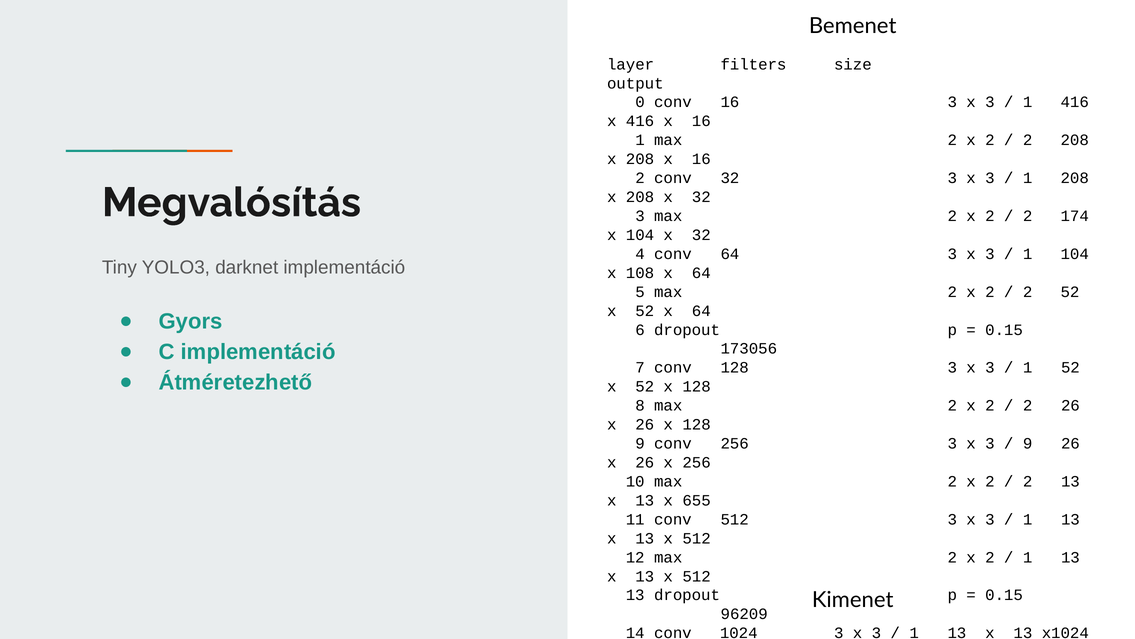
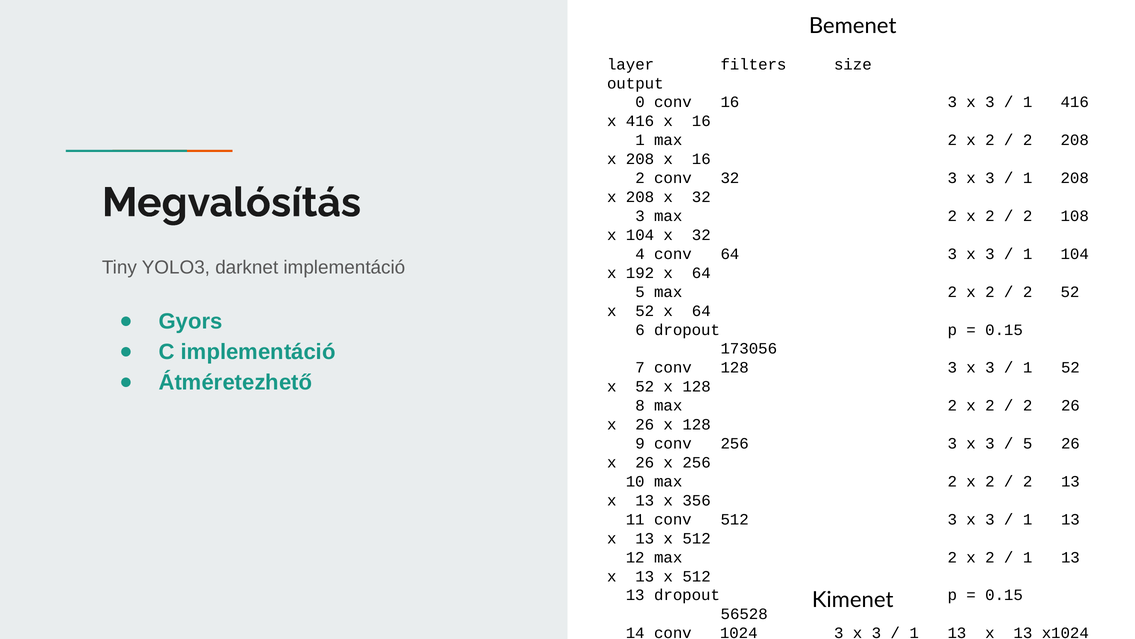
174: 174 -> 108
108: 108 -> 192
9 at (1028, 443): 9 -> 5
655: 655 -> 356
96209: 96209 -> 56528
